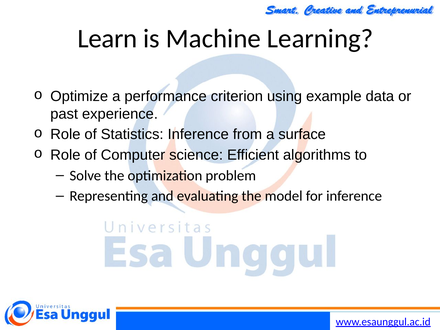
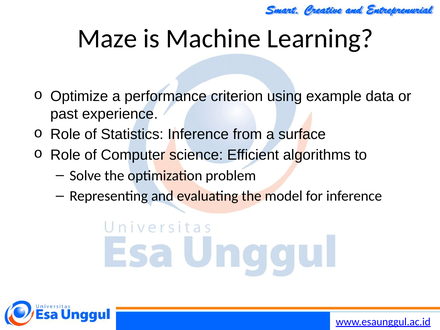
Learn: Learn -> Maze
